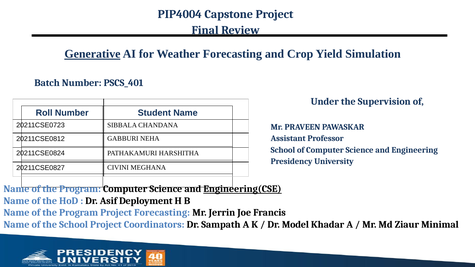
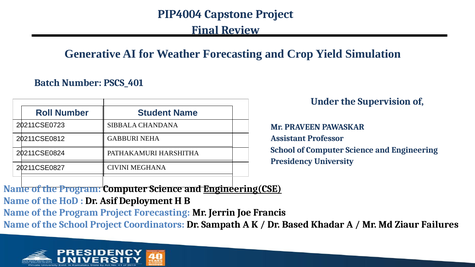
Generative underline: present -> none
Model: Model -> Based
Minimal: Minimal -> Failures
